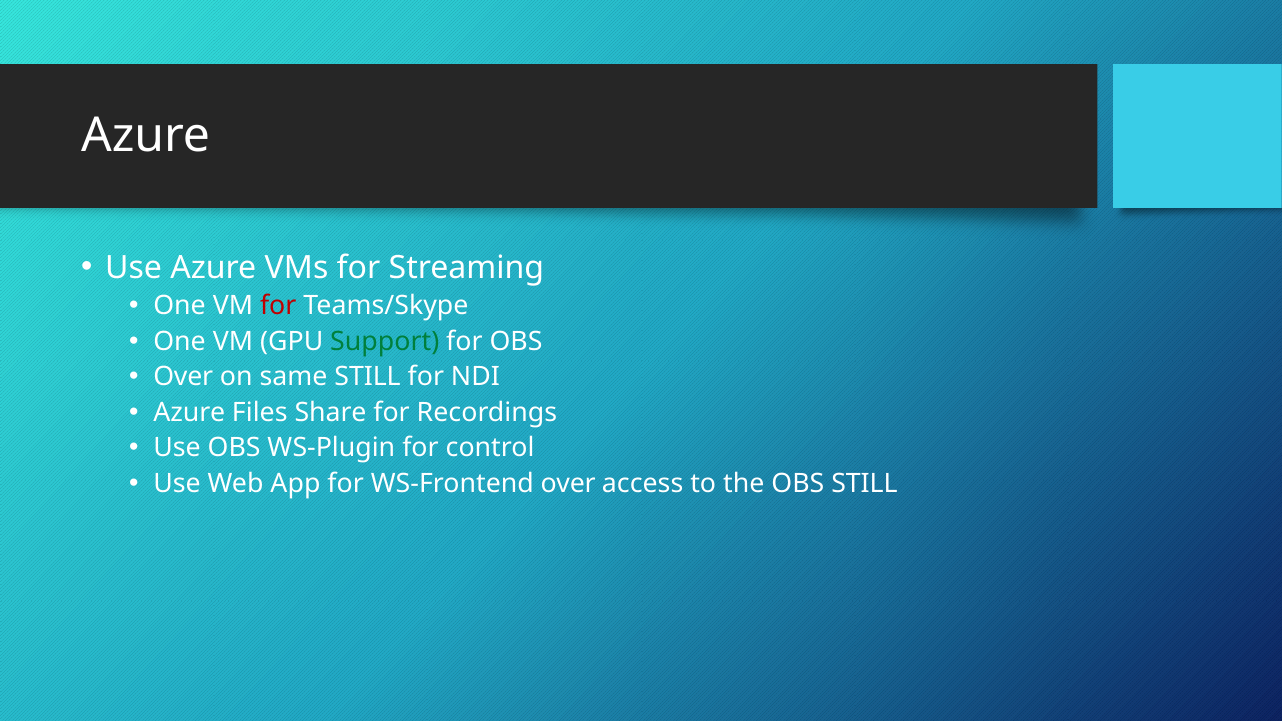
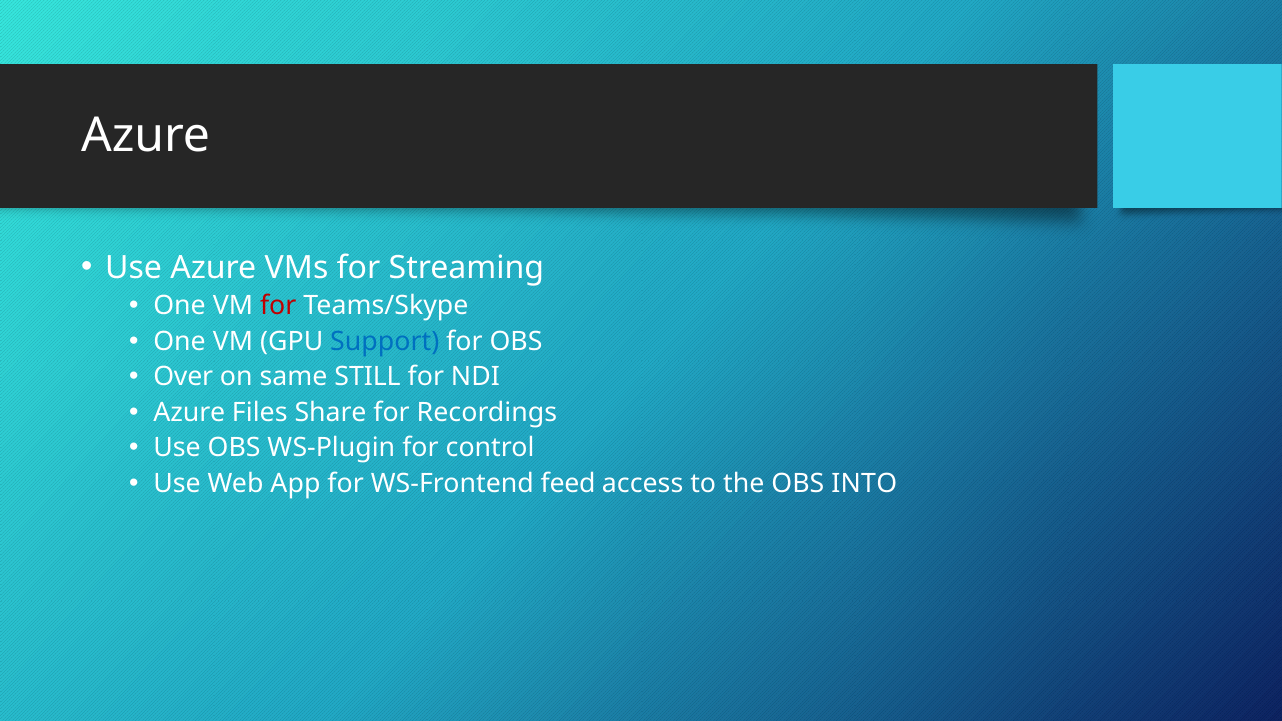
Support colour: green -> blue
WS-Frontend over: over -> feed
OBS STILL: STILL -> INTO
